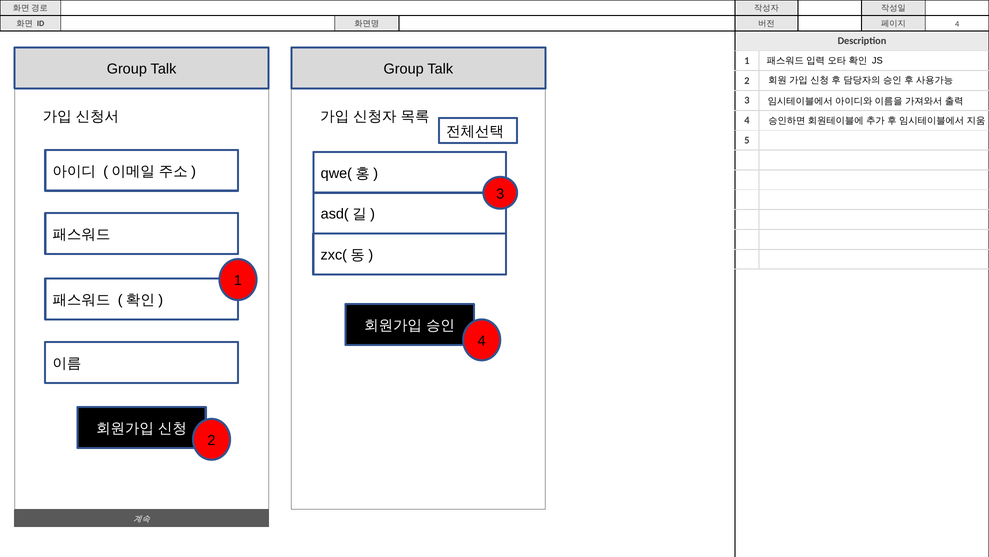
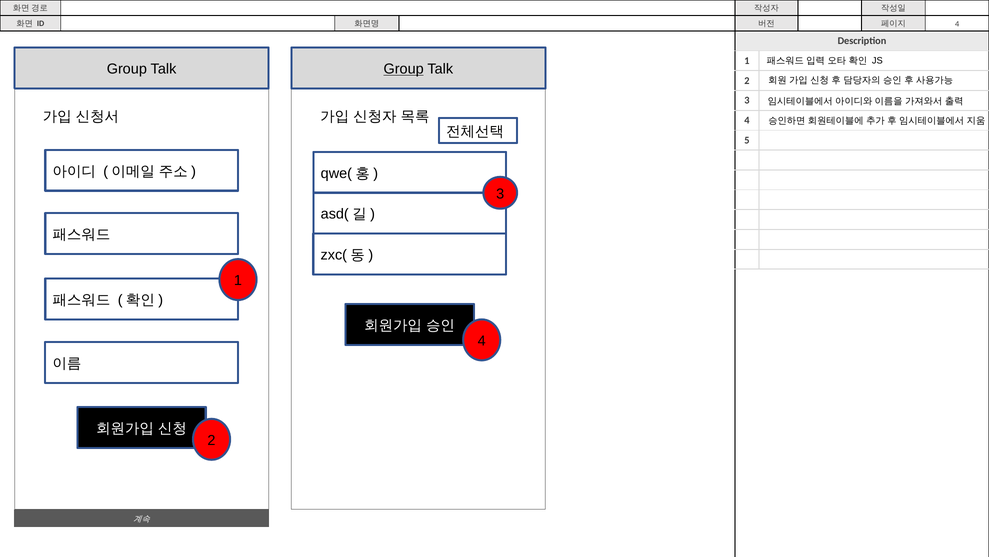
Group at (404, 69) underline: none -> present
